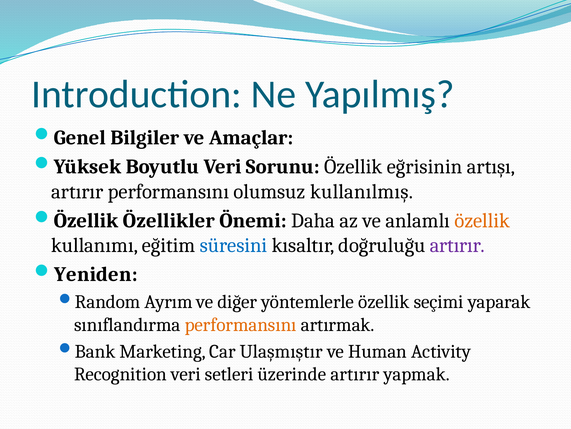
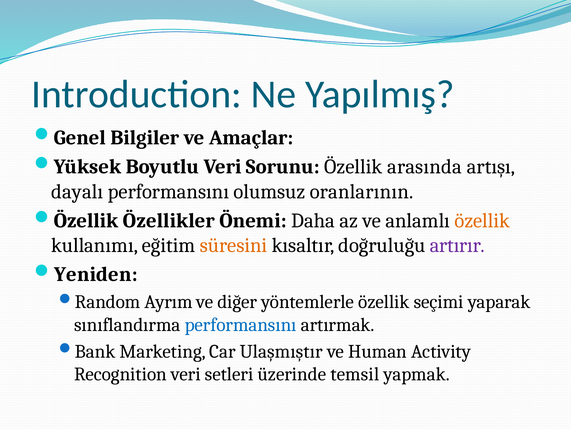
eğrisinin: eğrisinin -> arasında
artırır at (77, 191): artırır -> dayalı
kullanılmış: kullanılmış -> oranlarının
süresini colour: blue -> orange
performansını at (241, 324) colour: orange -> blue
üzerinde artırır: artırır -> temsil
